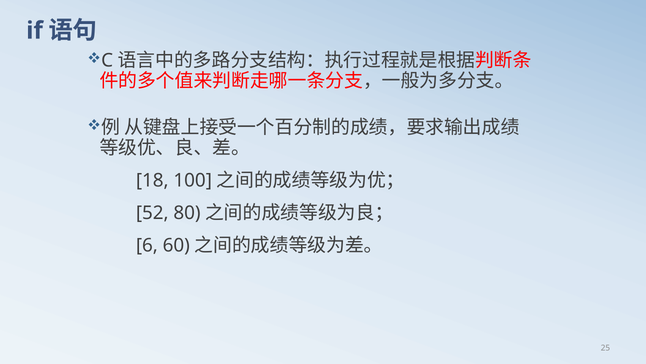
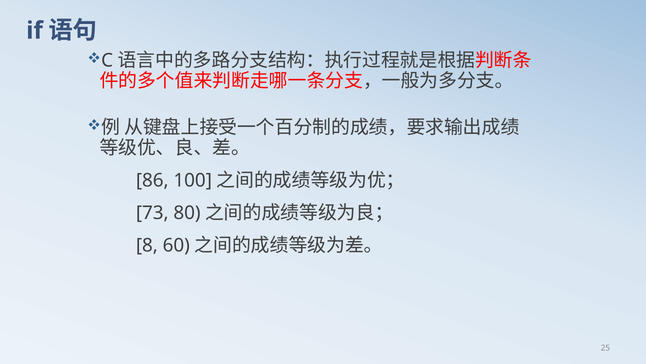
18: 18 -> 86
52: 52 -> 73
6: 6 -> 8
